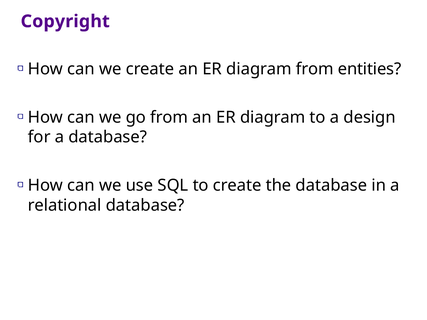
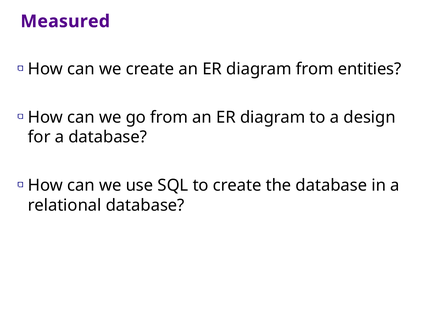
Copyright: Copyright -> Measured
